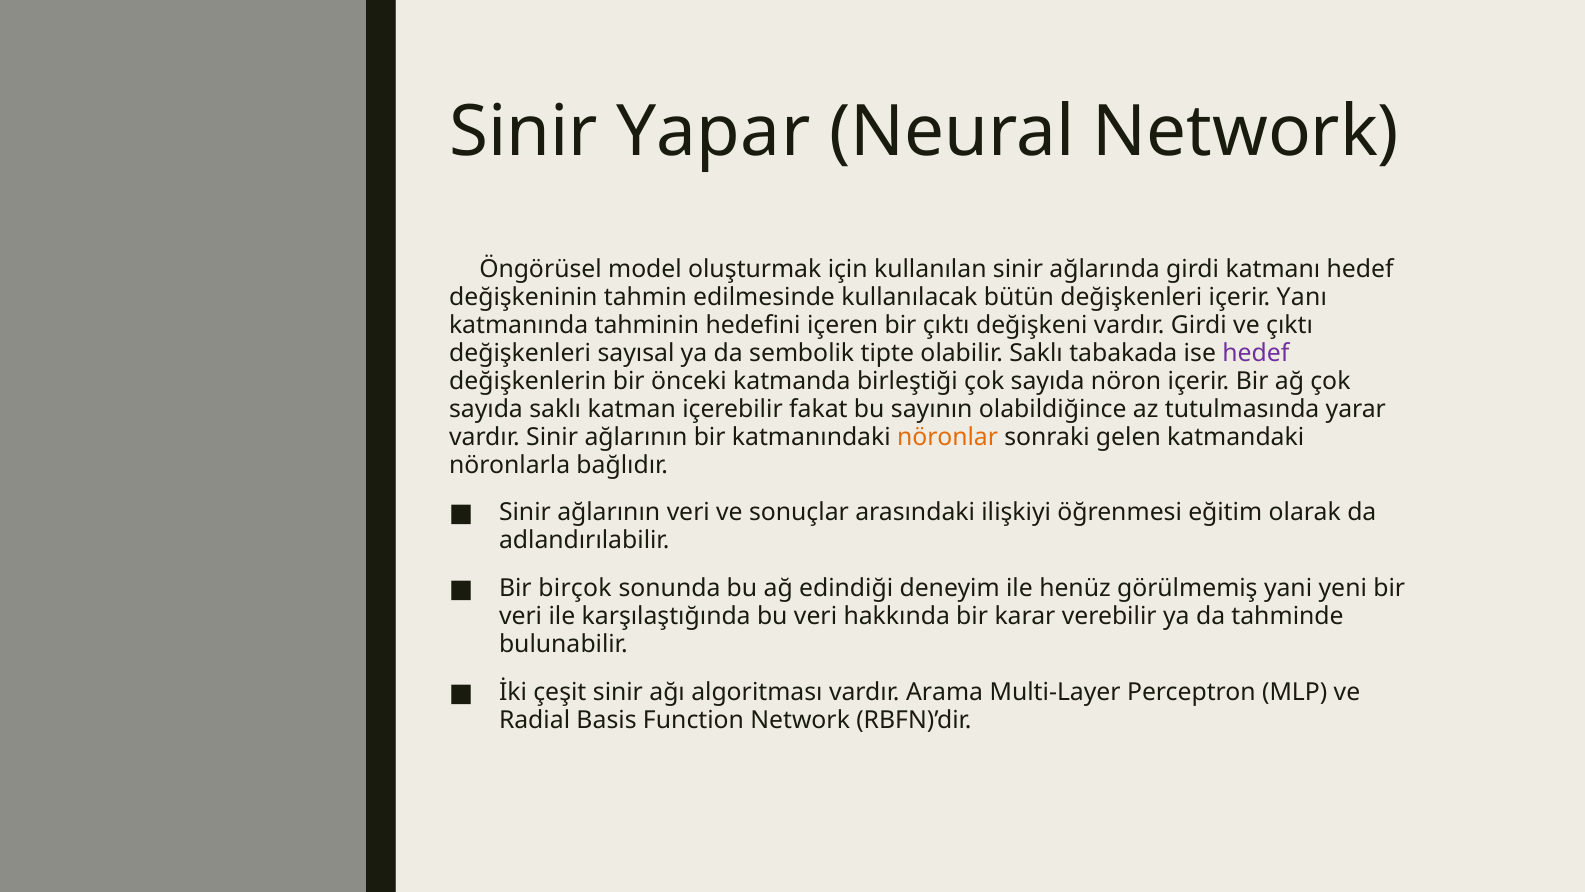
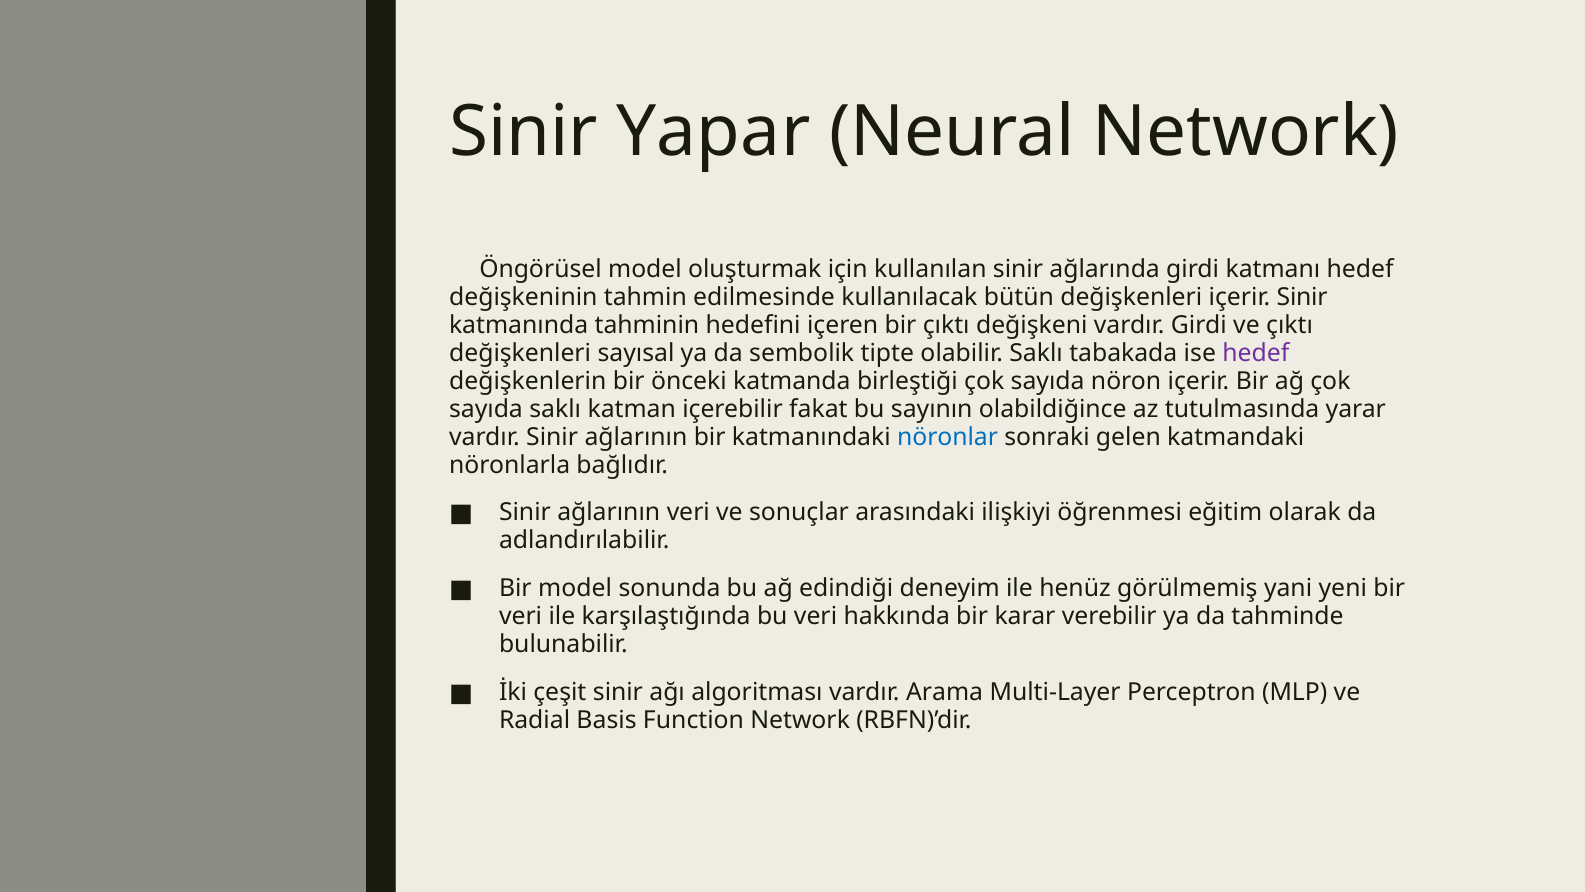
içerir Yanı: Yanı -> Sinir
nöronlar colour: orange -> blue
Bir birçok: birçok -> model
